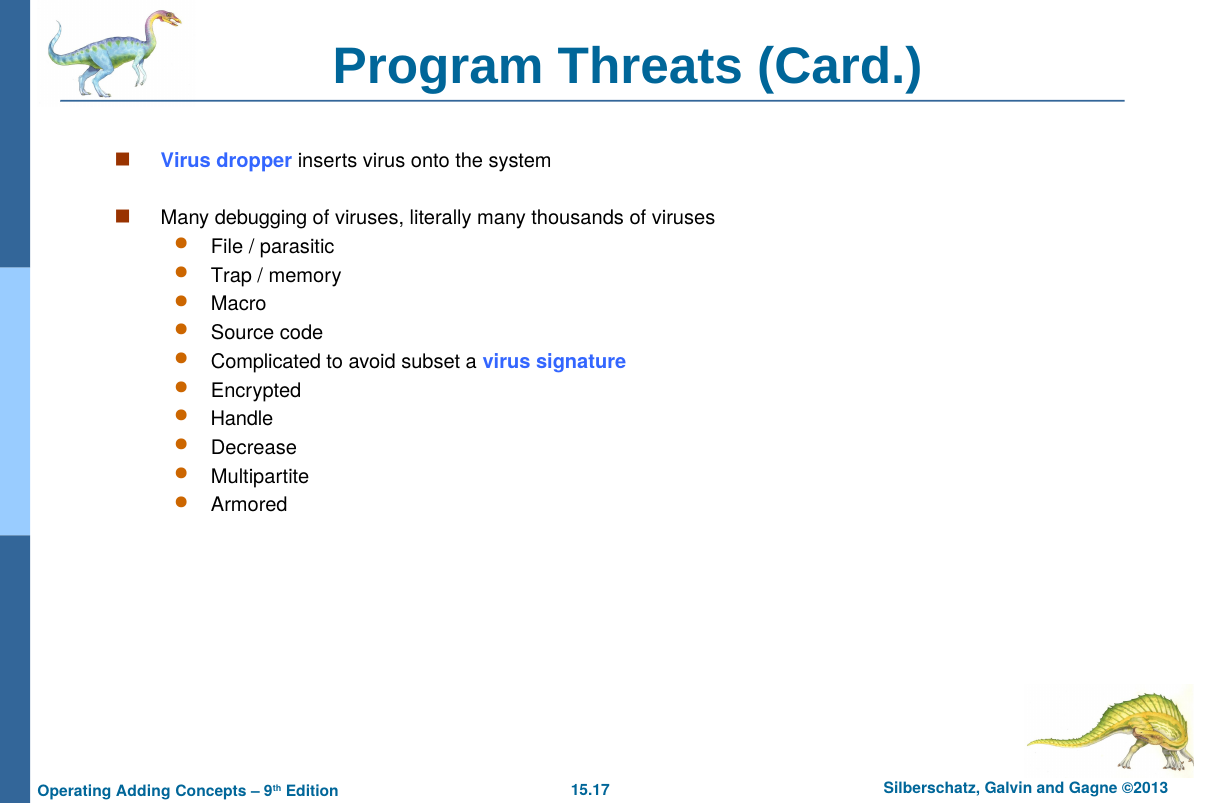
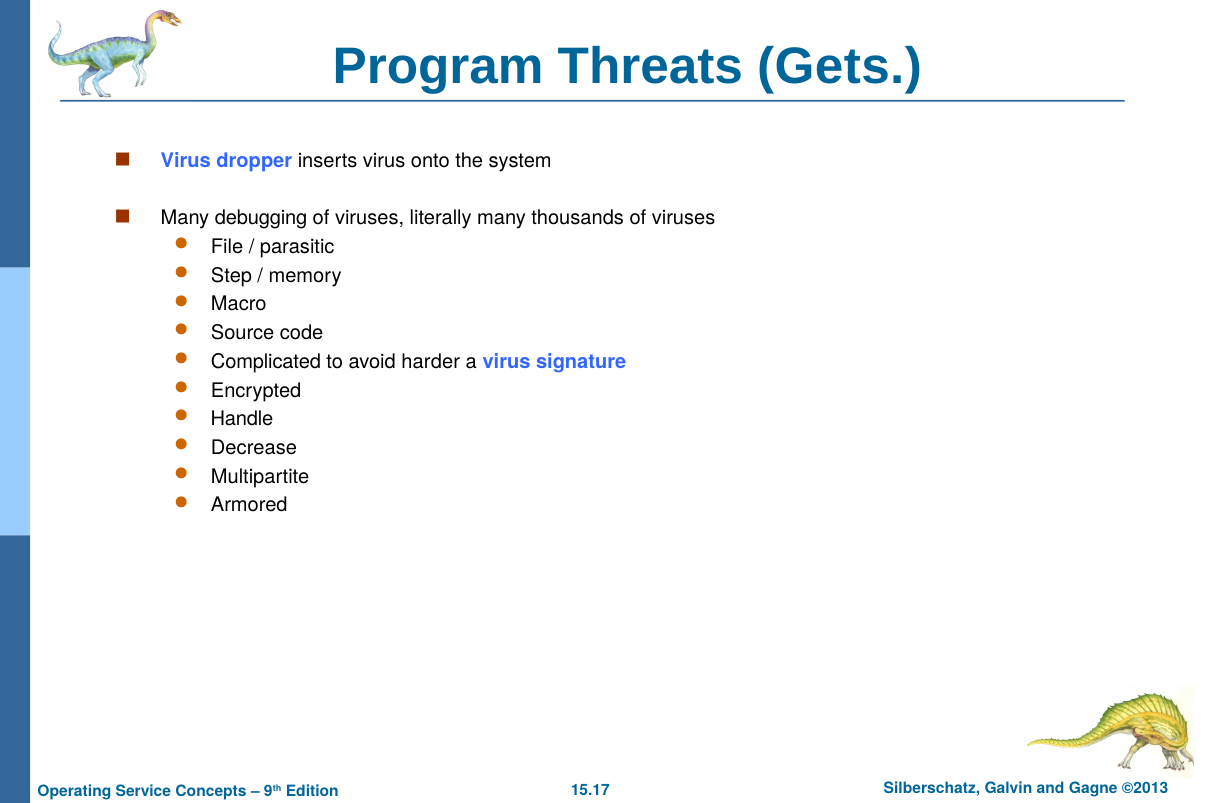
Card: Card -> Gets
Trap: Trap -> Step
subset: subset -> harder
Adding: Adding -> Service
